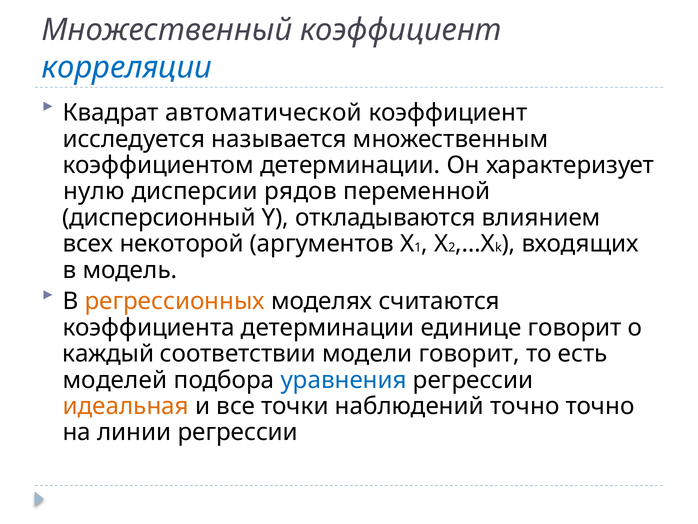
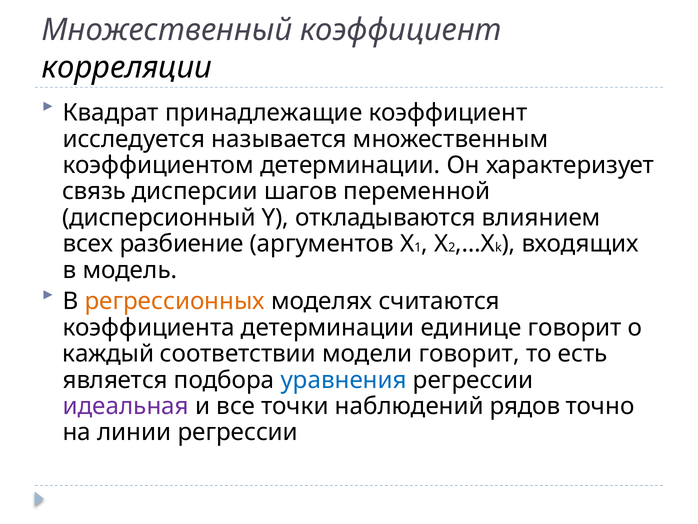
корреляции colour: blue -> black
автоматической: автоматической -> принадлежащие
нулю: нулю -> связь
рядов: рядов -> шагов
некоторой: некоторой -> разбиение
моделей: моделей -> является
идеальная colour: orange -> purple
наблюдений точно: точно -> рядов
